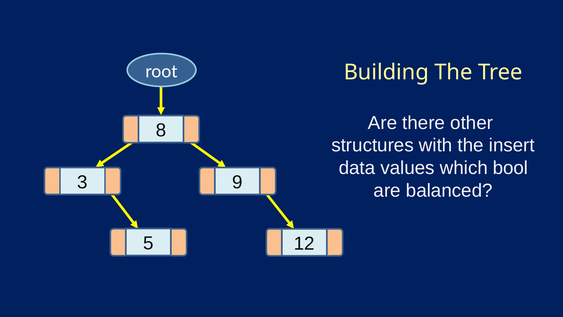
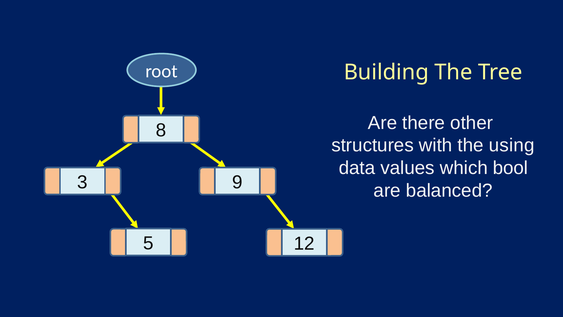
insert: insert -> using
